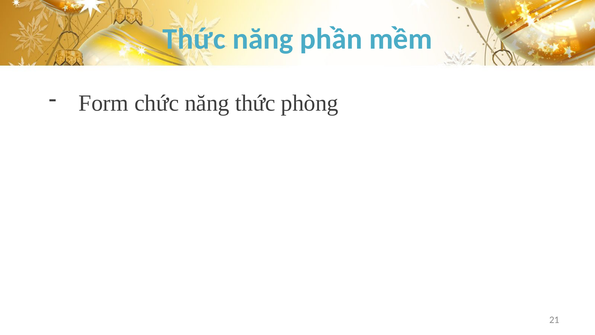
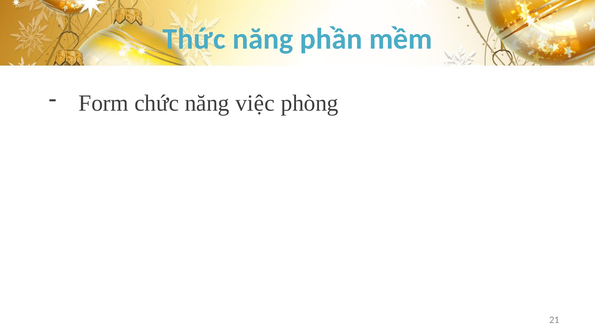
năng thức: thức -> việc
